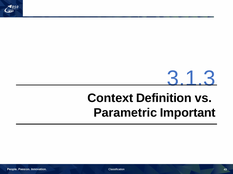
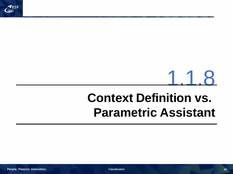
3.1.3: 3.1.3 -> 1.1.8
Important: Important -> Assistant
